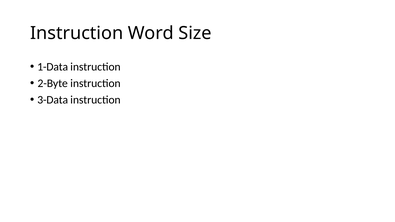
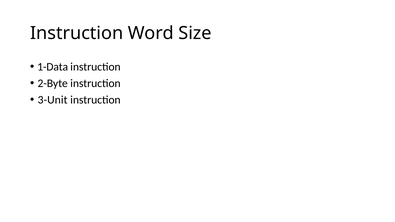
3-Data: 3-Data -> 3-Unit
